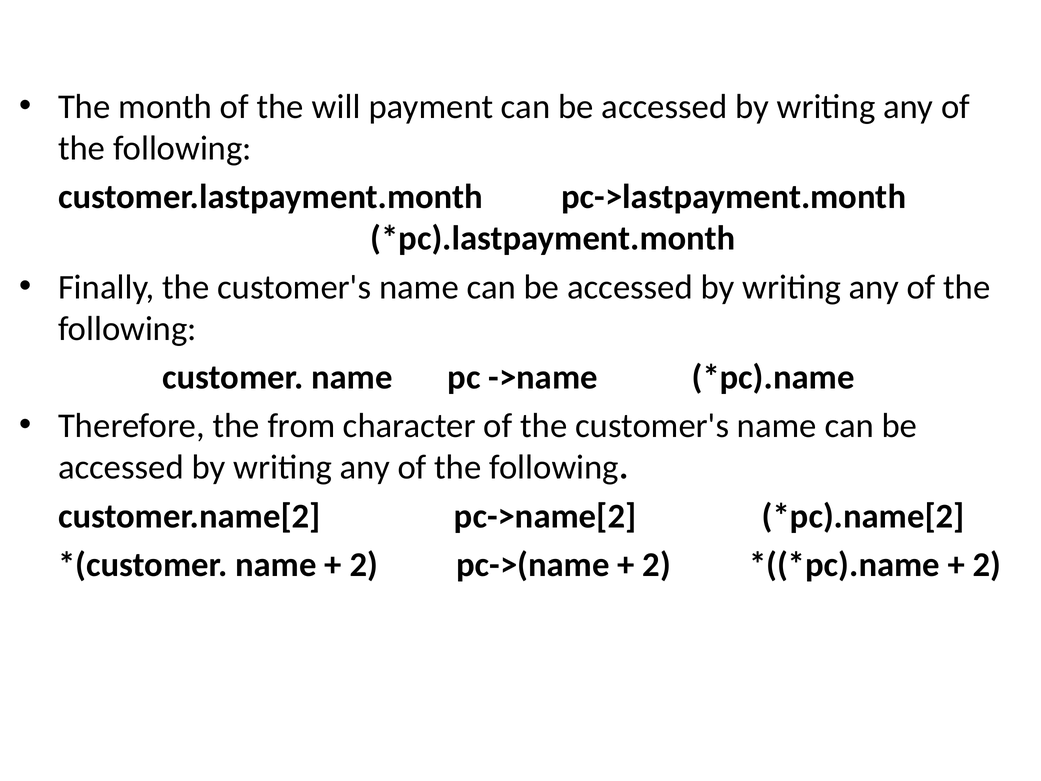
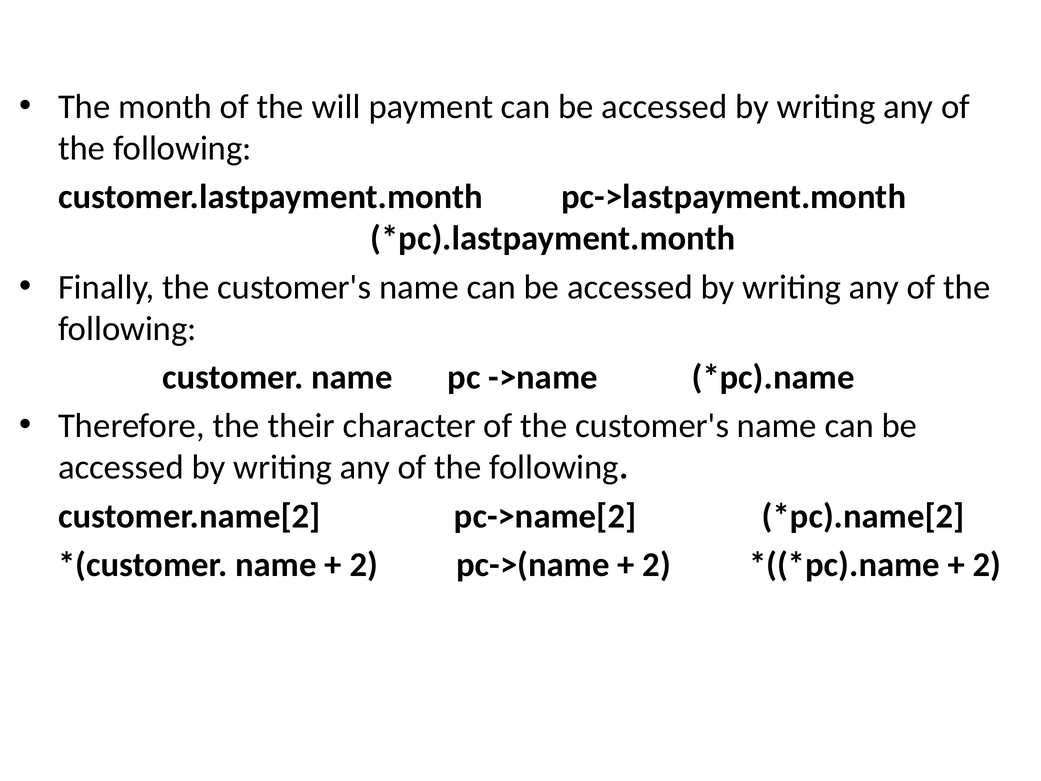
from: from -> their
